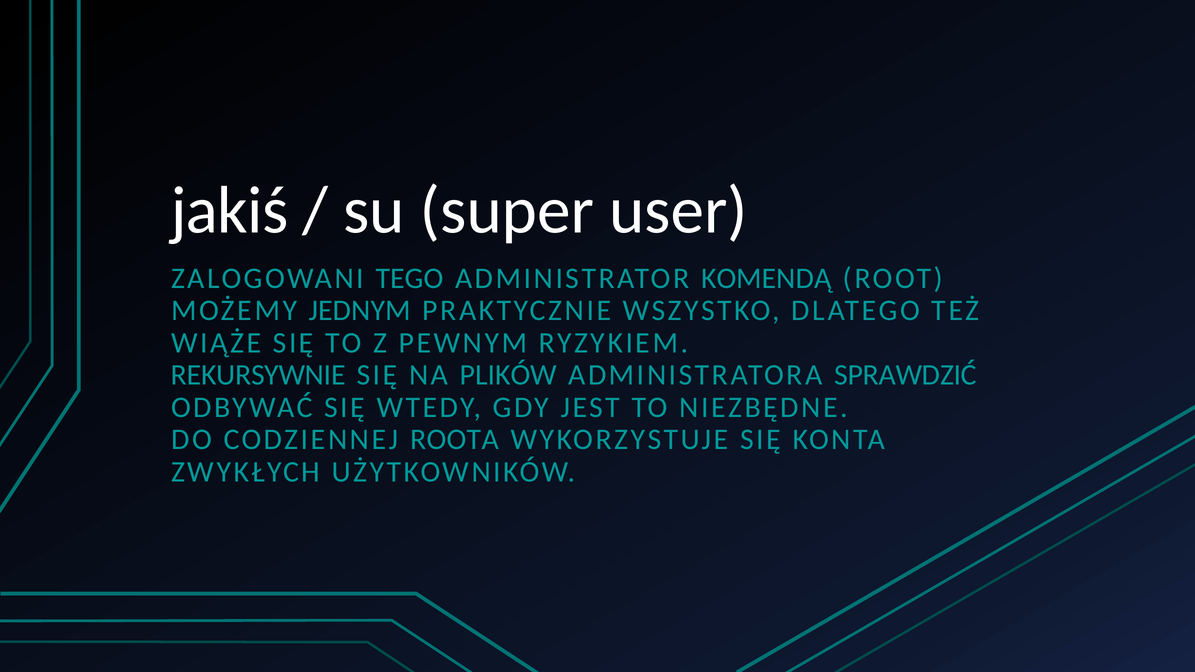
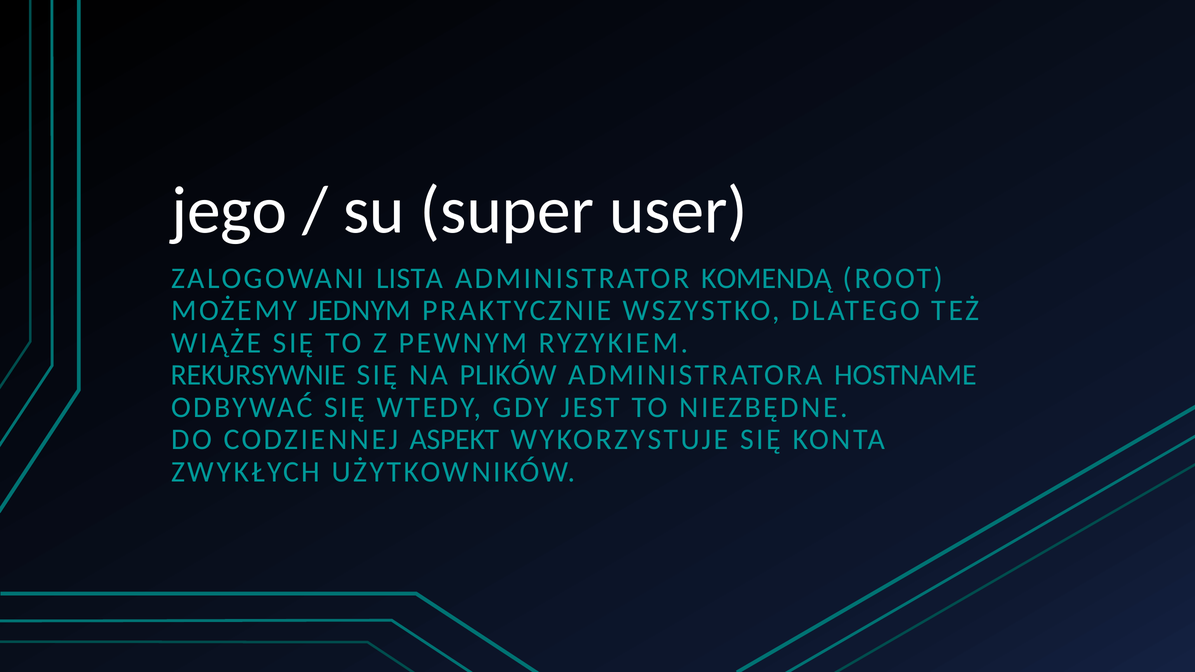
jakiś: jakiś -> jego
TEGO: TEGO -> LISTA
SPRAWDZIĆ: SPRAWDZIĆ -> HOSTNAME
ROOTA: ROOTA -> ASPEKT
